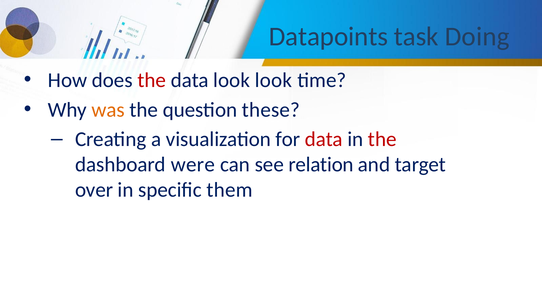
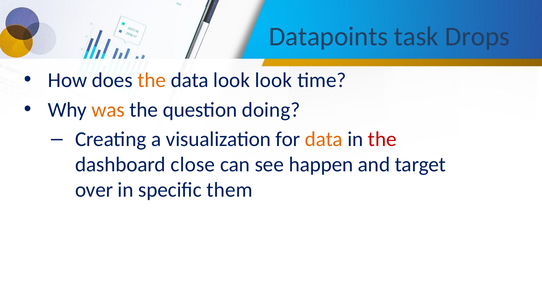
Doing: Doing -> Drops
the at (152, 80) colour: red -> orange
these: these -> doing
data at (324, 139) colour: red -> orange
were: were -> close
relation: relation -> happen
